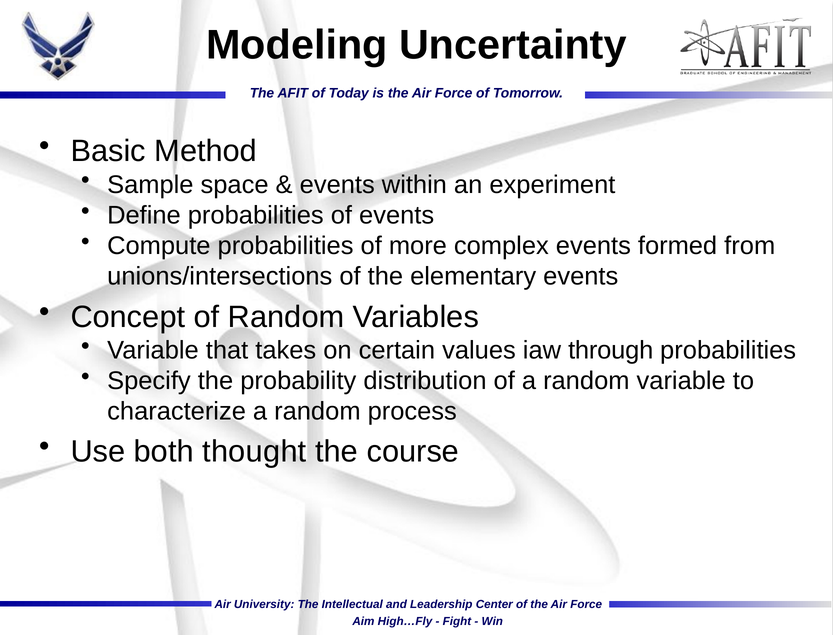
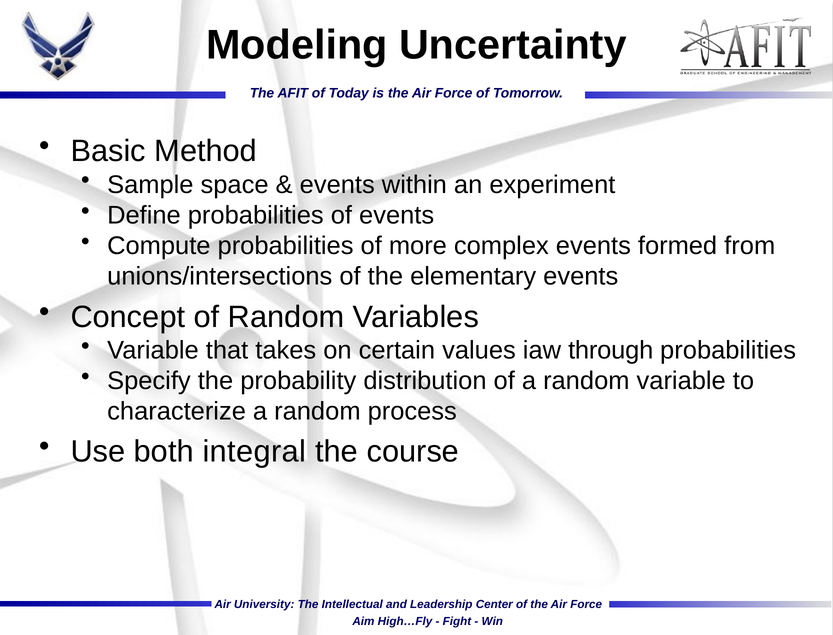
thought: thought -> integral
